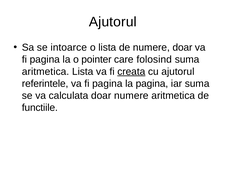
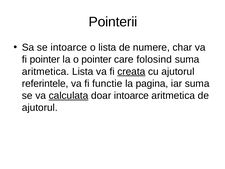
Ajutorul at (113, 22): Ajutorul -> Pointerii
numere doar: doar -> char
pagina at (45, 59): pagina -> pointer
pagina at (107, 84): pagina -> functie
calculata underline: none -> present
doar numere: numere -> intoarce
functiile at (40, 108): functiile -> ajutorul
